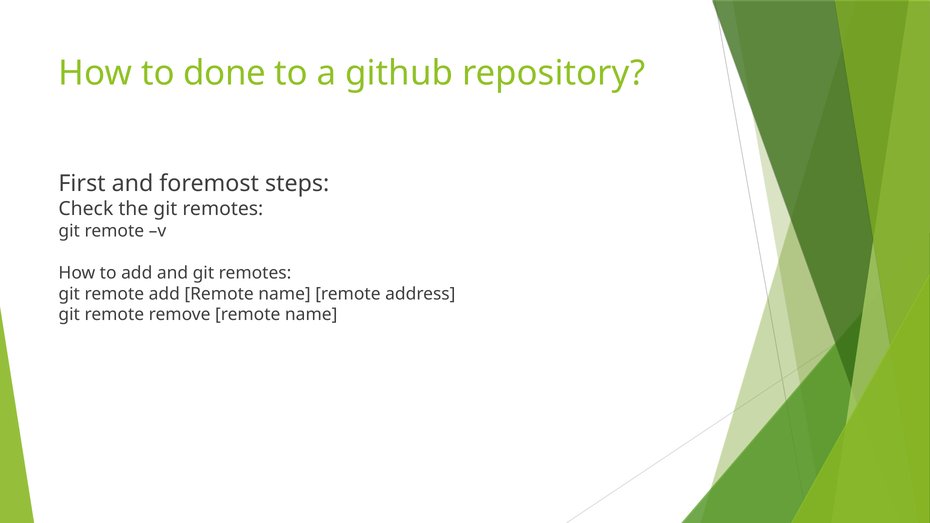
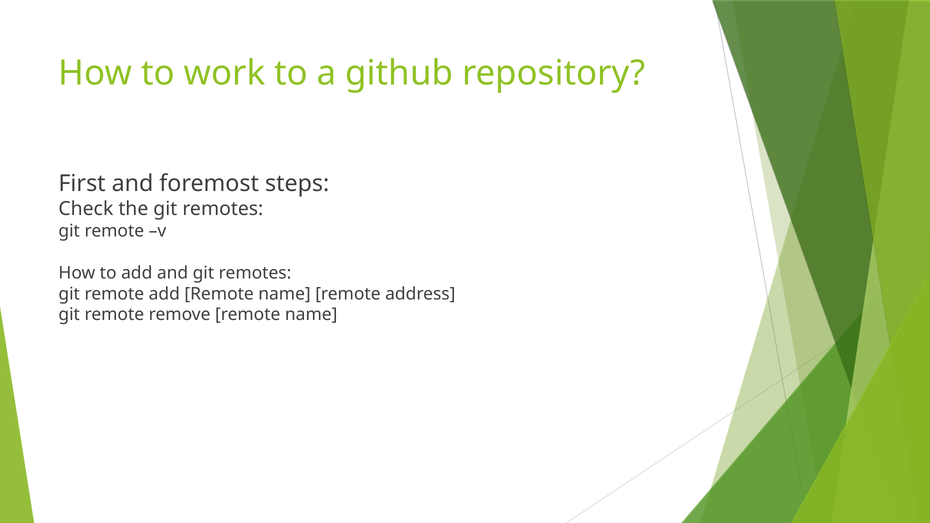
done: done -> work
